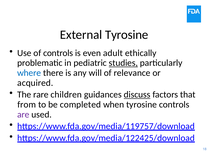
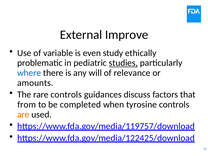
External Tyrosine: Tyrosine -> Improve
of controls: controls -> variable
adult: adult -> study
acquired: acquired -> amounts
rare children: children -> controls
discuss underline: present -> none
are colour: purple -> orange
